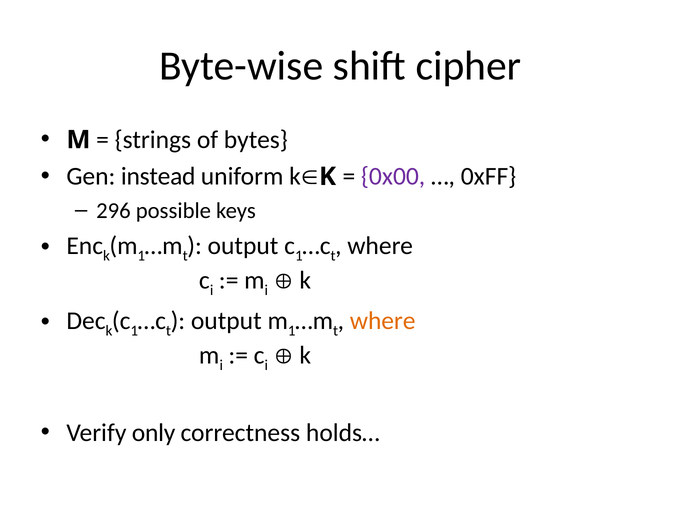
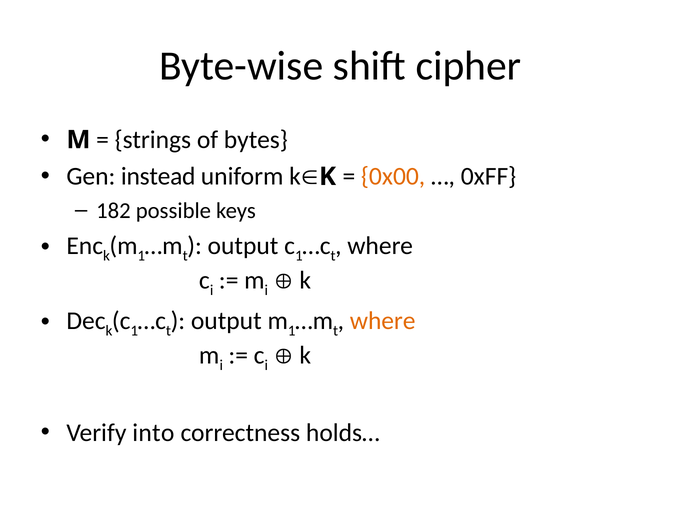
0x00 colour: purple -> orange
296: 296 -> 182
only: only -> into
